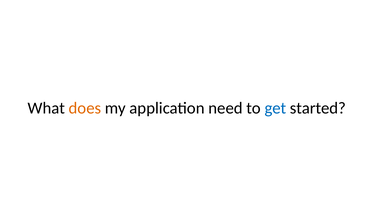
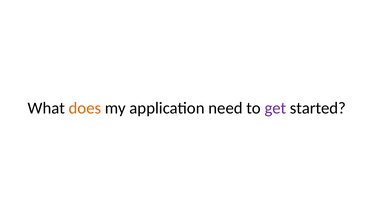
get colour: blue -> purple
